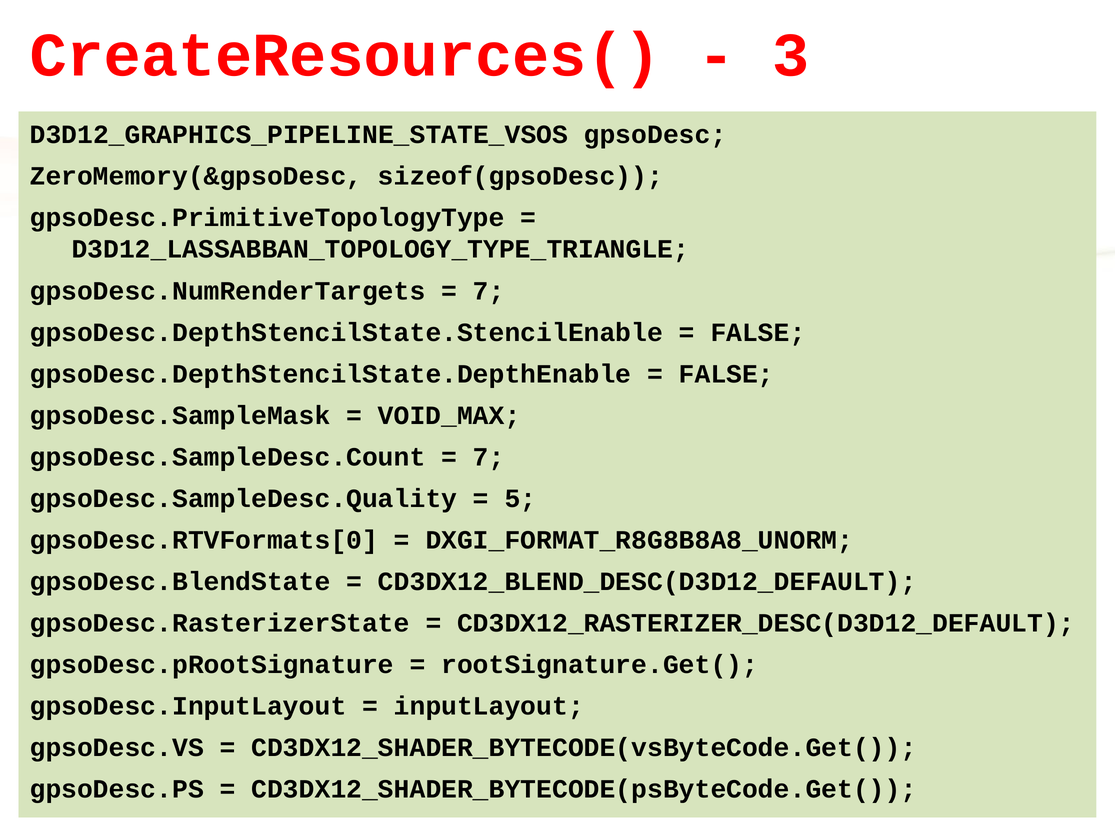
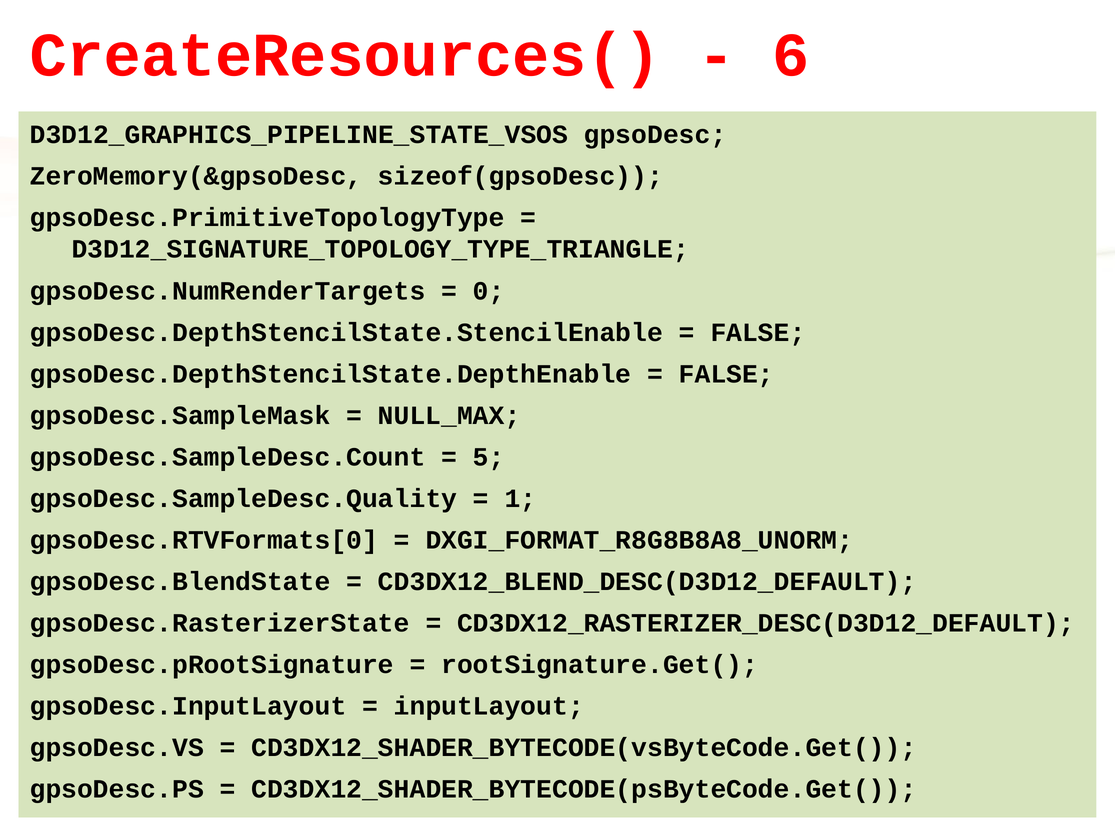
3: 3 -> 6
D3D12_LASSABBAN_TOPOLOGY_TYPE_TRIANGLE: D3D12_LASSABBAN_TOPOLOGY_TYPE_TRIANGLE -> D3D12_SIGNATURE_TOPOLOGY_TYPE_TRIANGLE
7 at (489, 291): 7 -> 0
VOID_MAX: VOID_MAX -> NULL_MAX
7 at (489, 457): 7 -> 5
5: 5 -> 1
